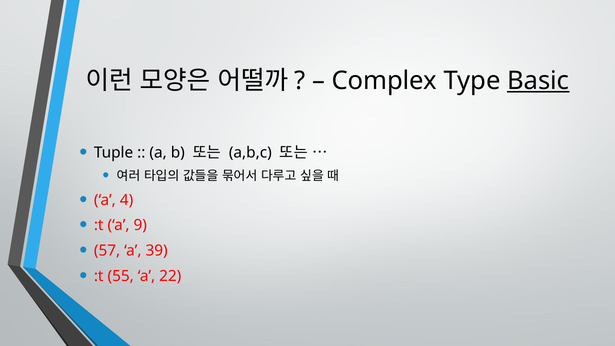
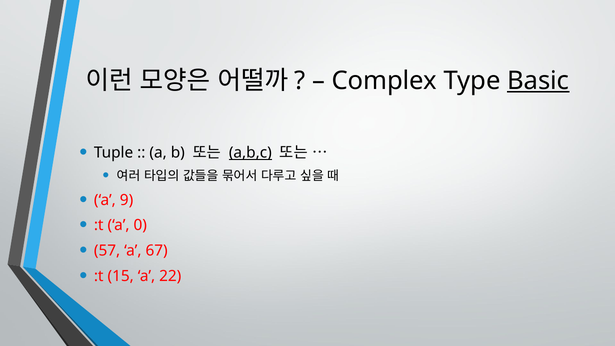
a,b,c underline: none -> present
4: 4 -> 9
9: 9 -> 0
39: 39 -> 67
55: 55 -> 15
